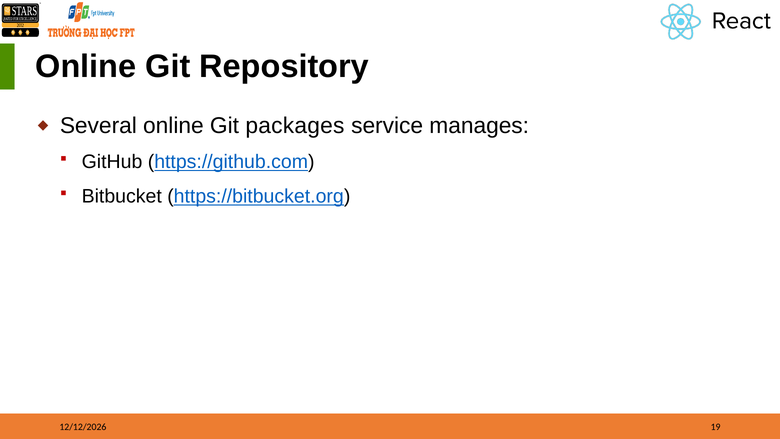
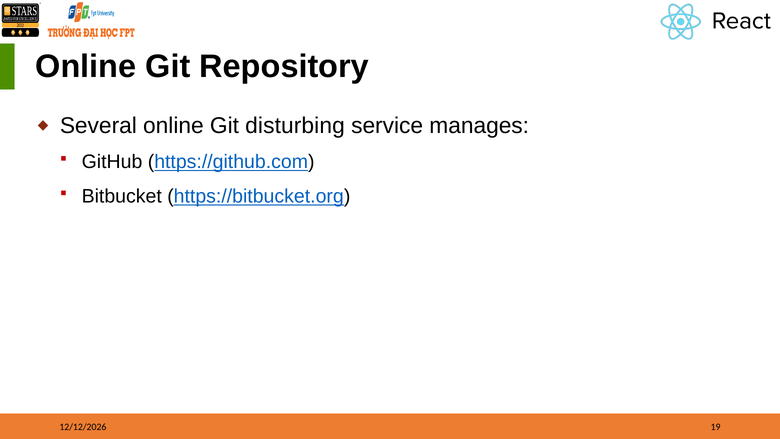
packages: packages -> disturbing
